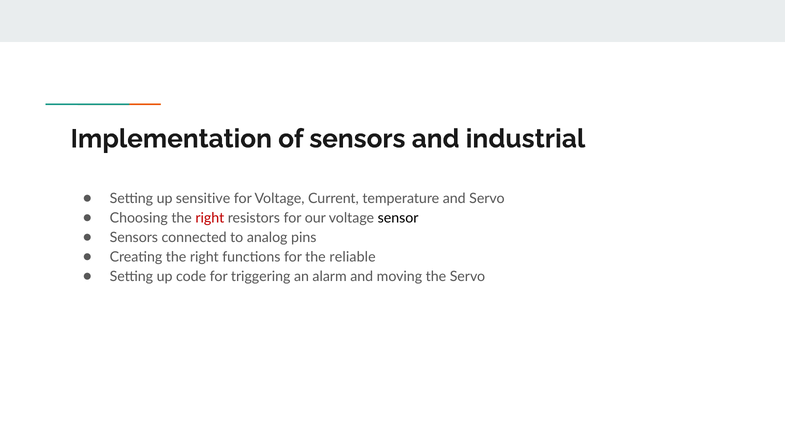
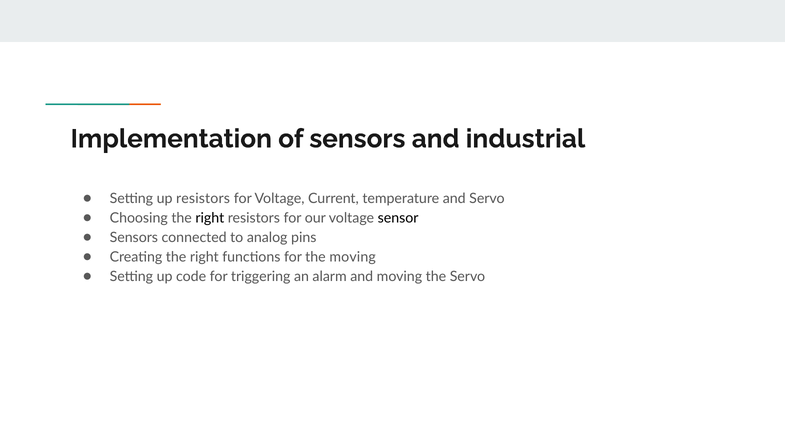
up sensitive: sensitive -> resistors
right at (210, 218) colour: red -> black
the reliable: reliable -> moving
